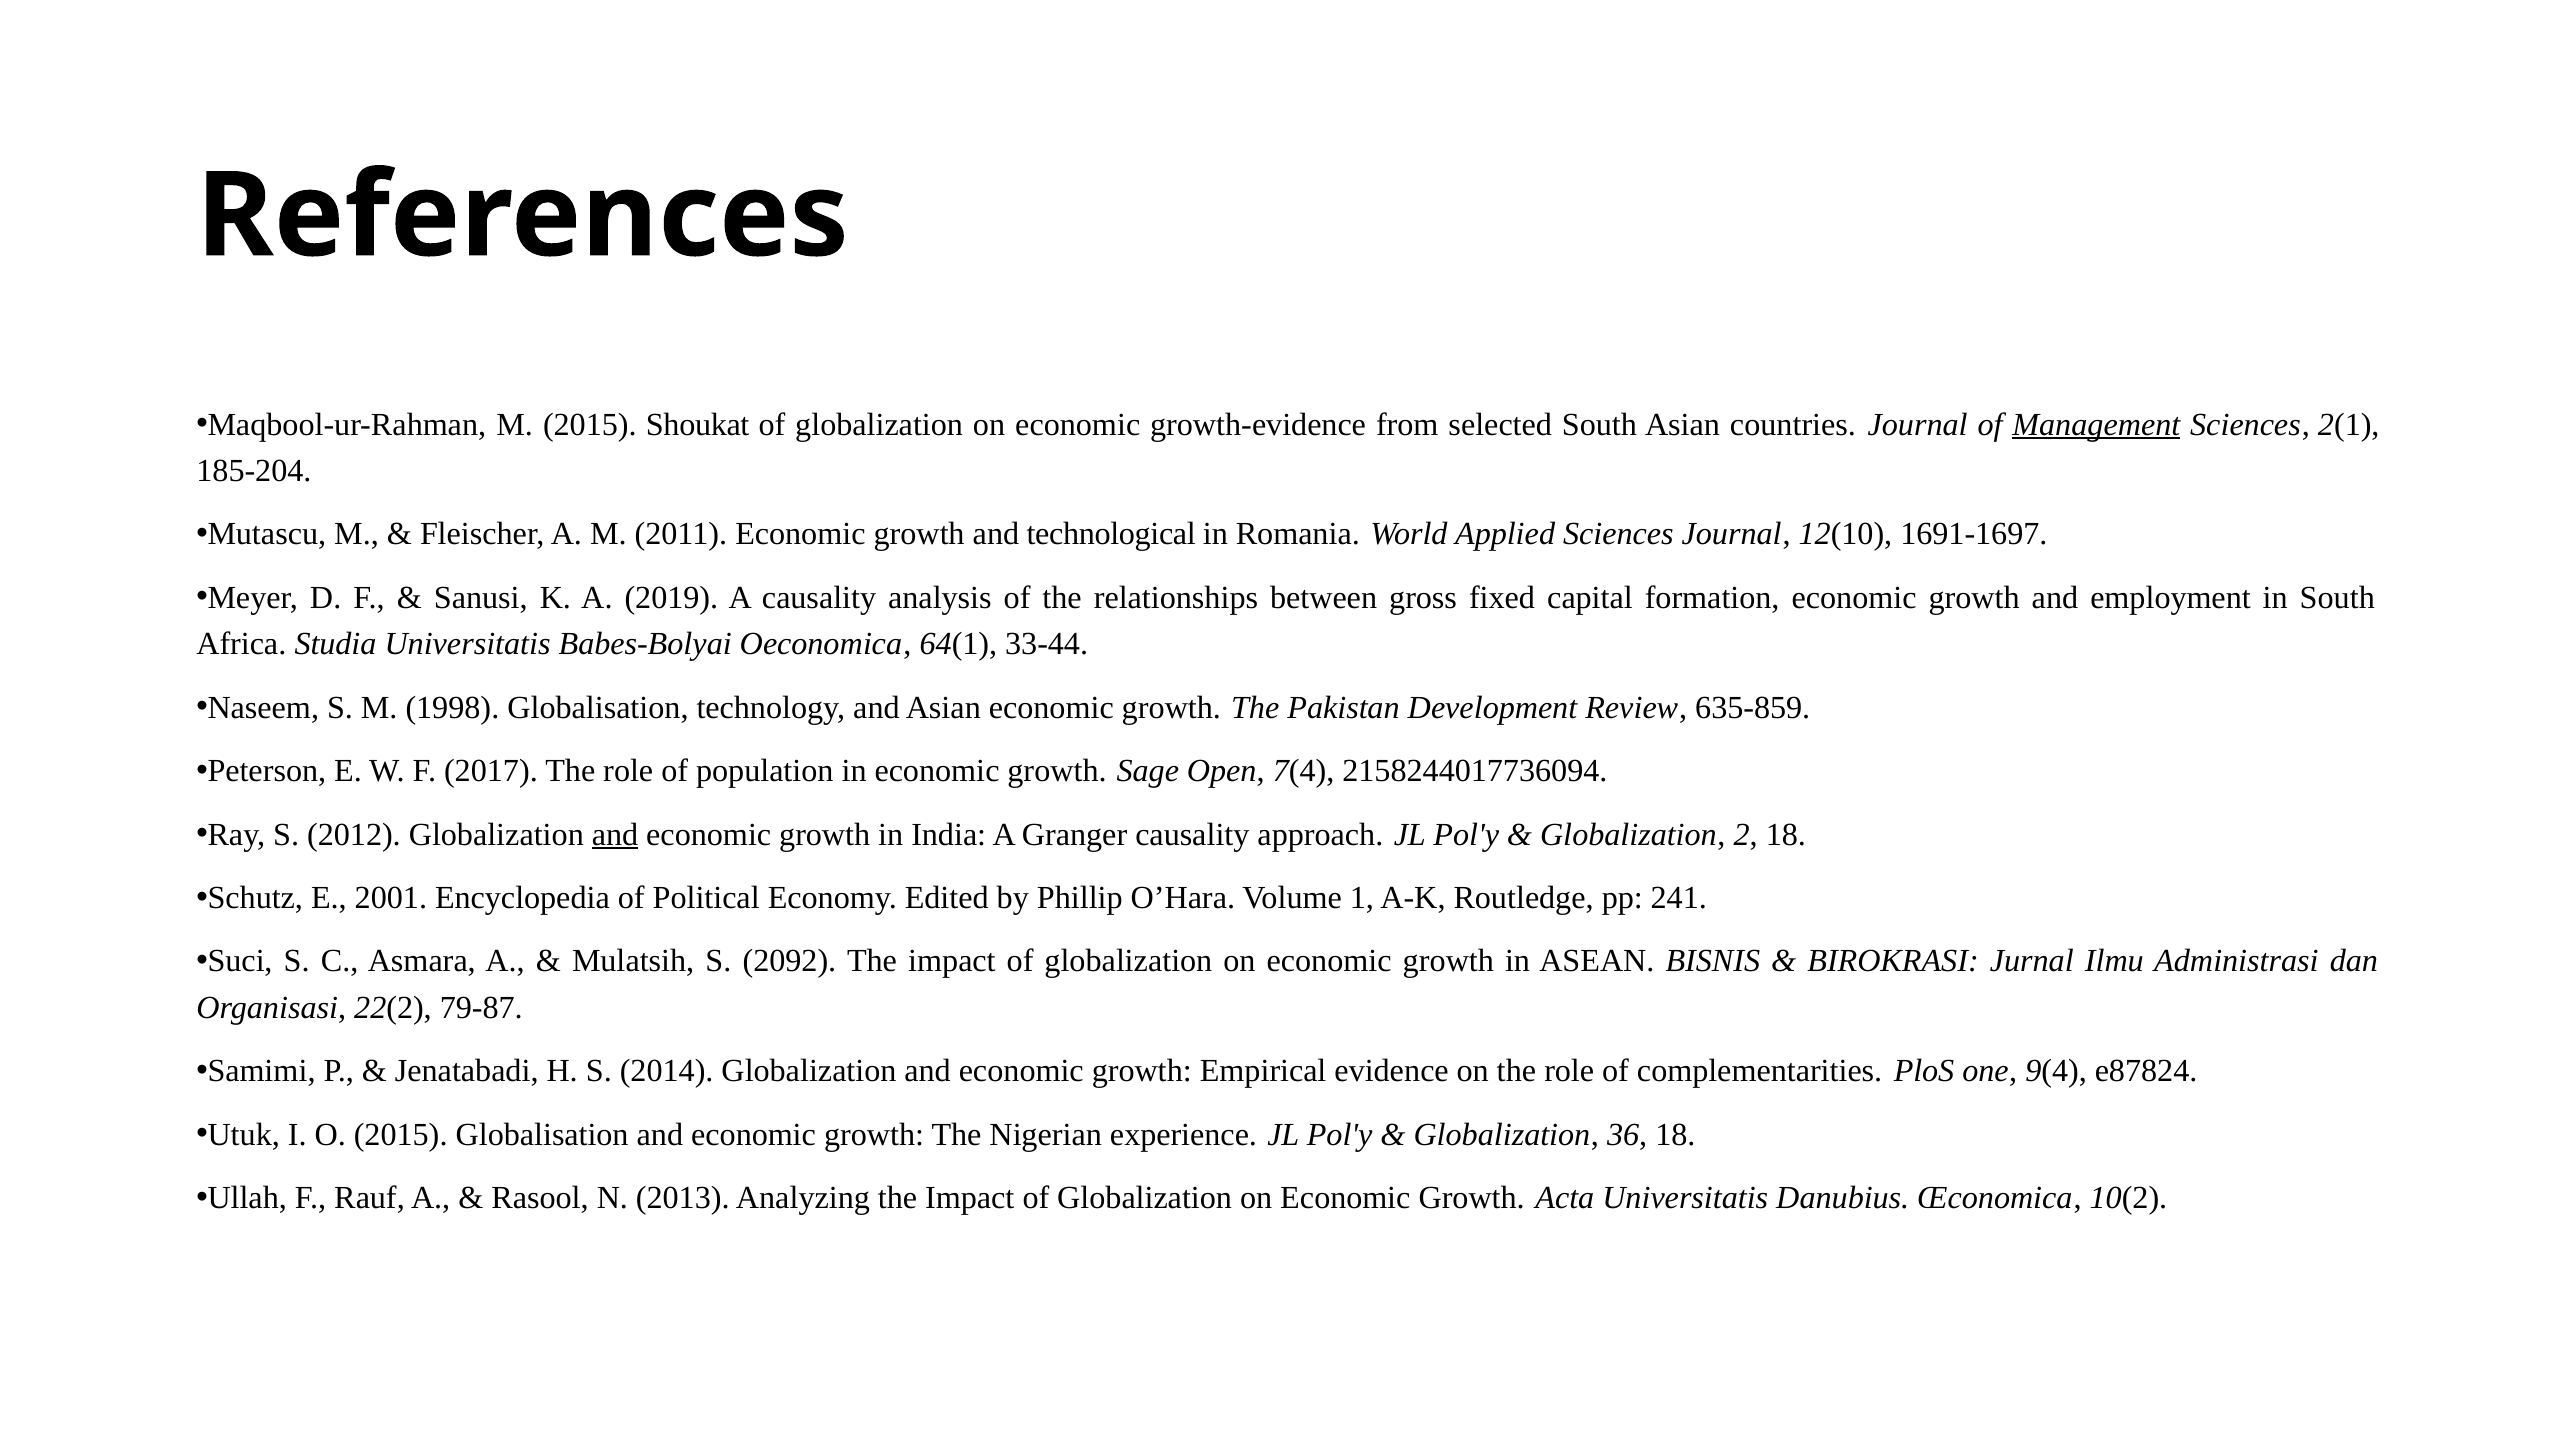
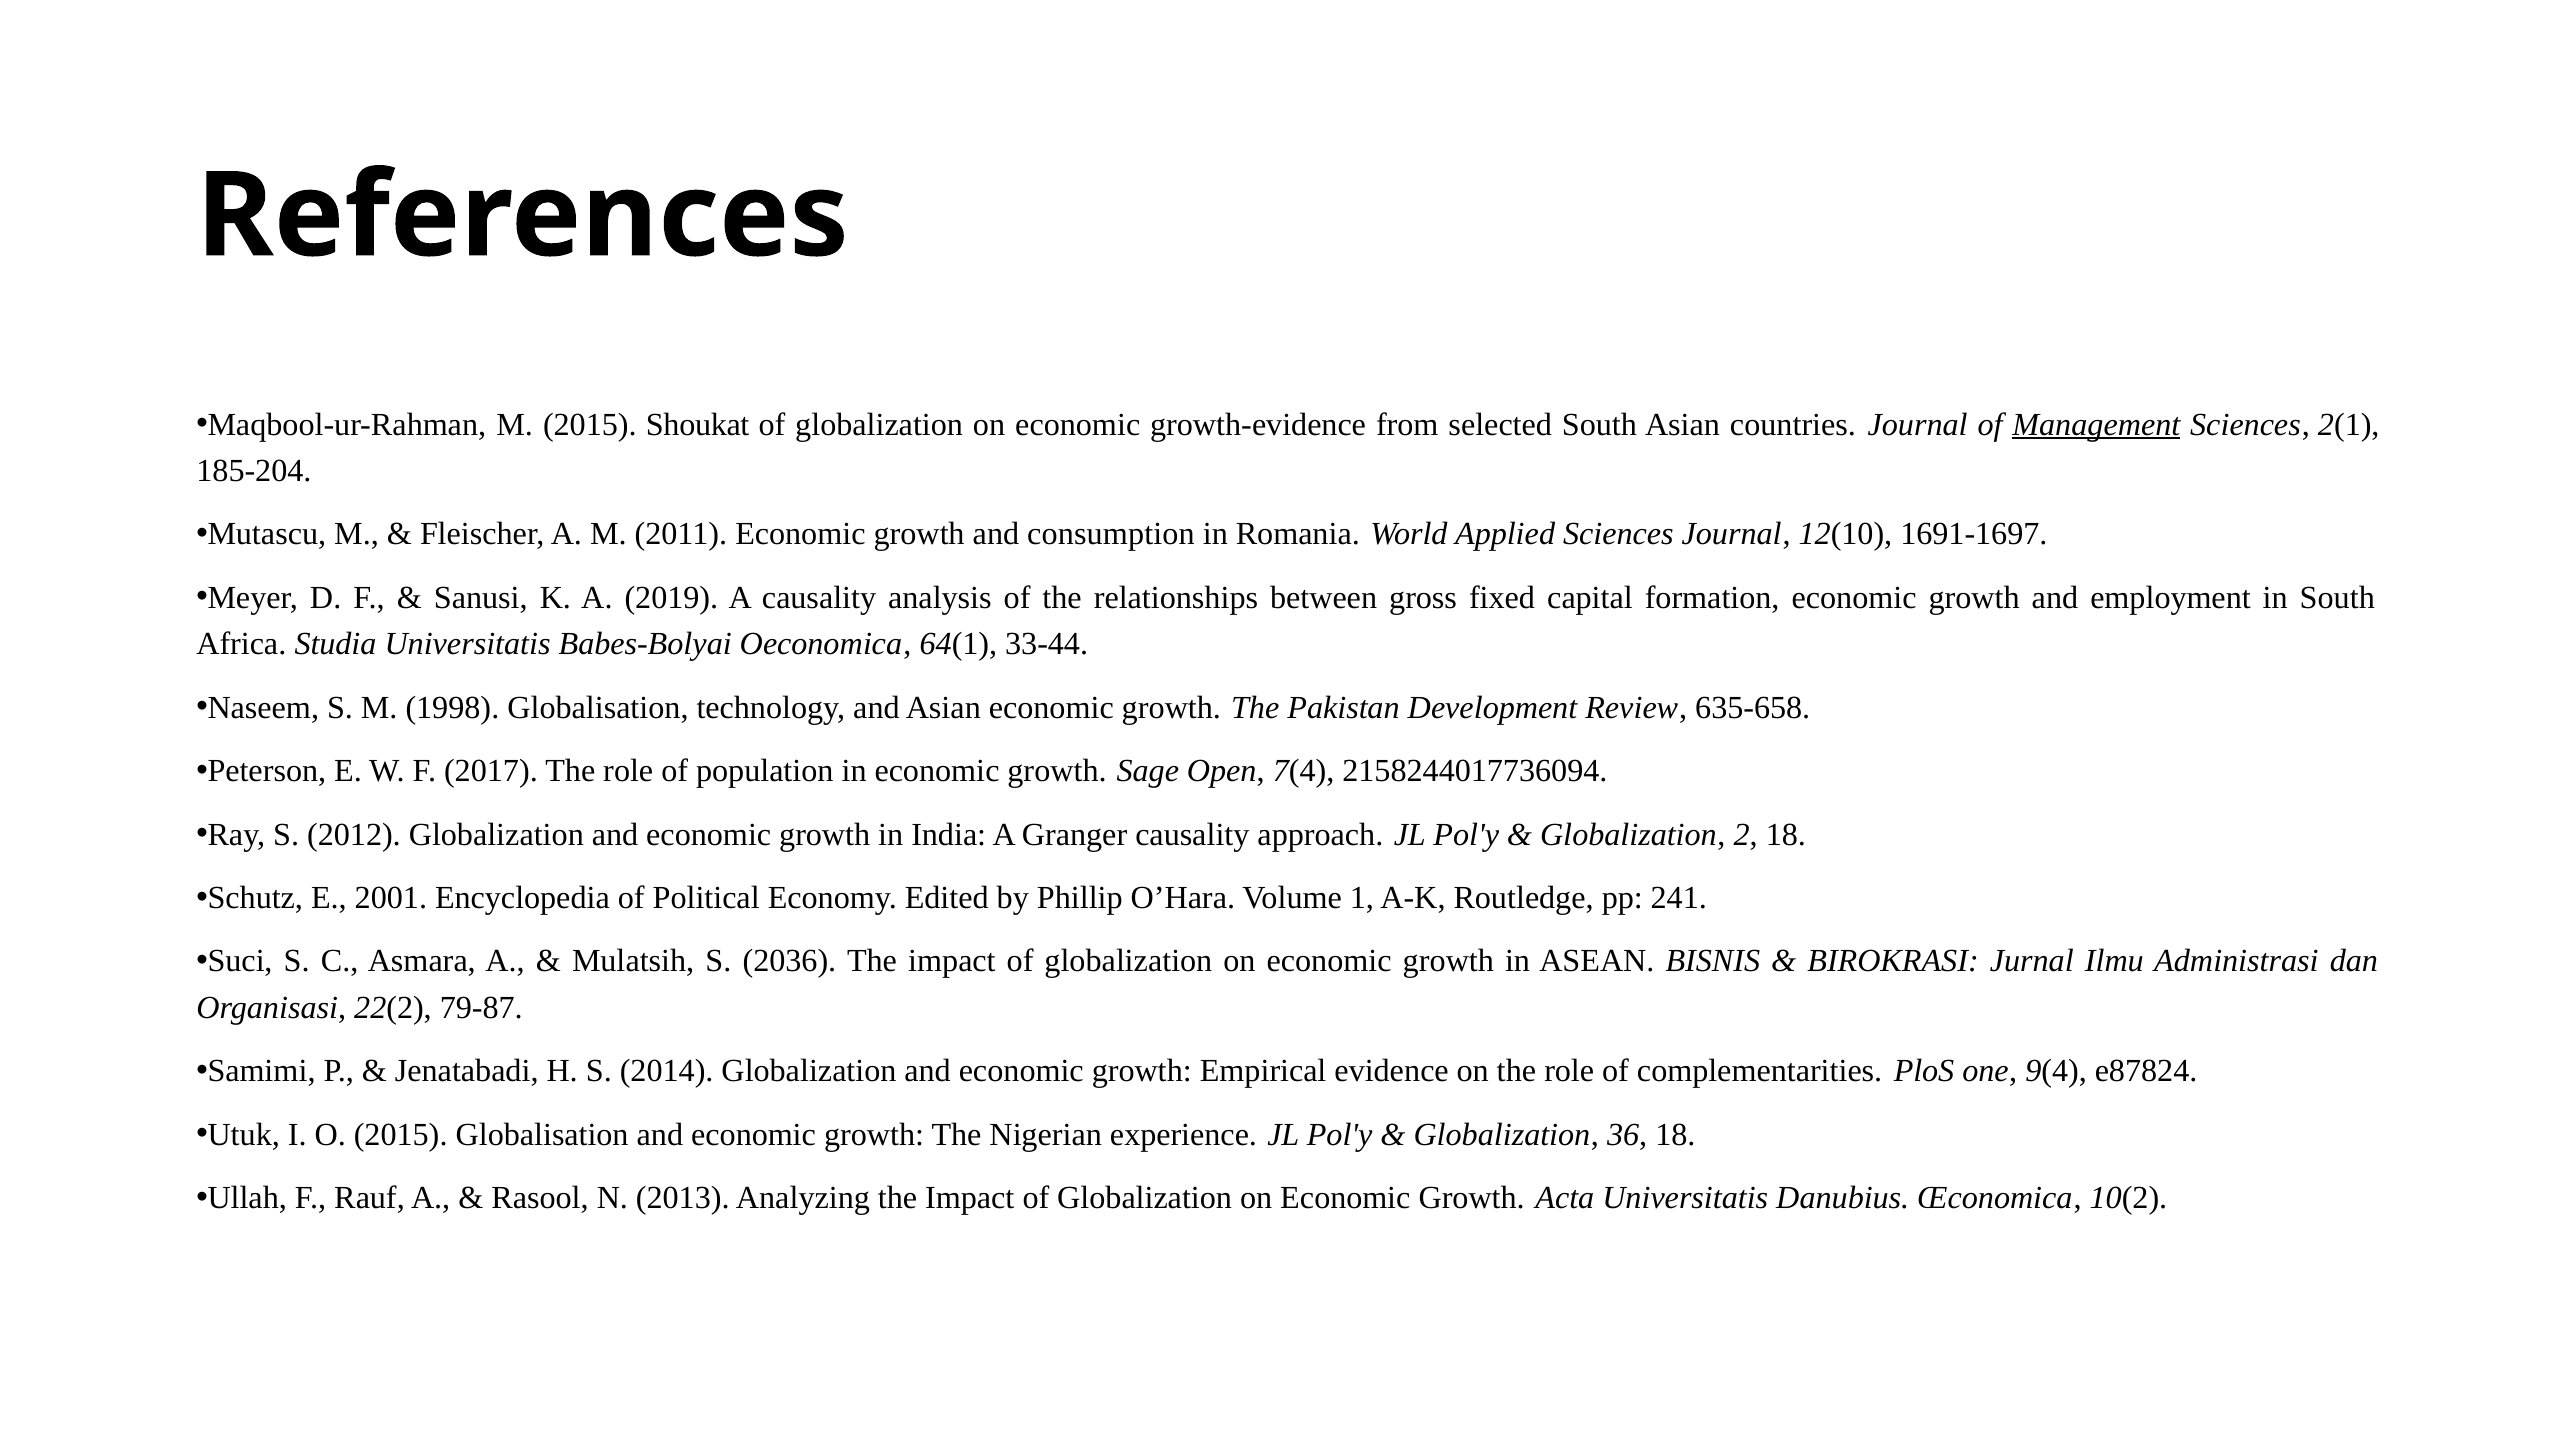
technological: technological -> consumption
635-859: 635-859 -> 635-658
and at (615, 834) underline: present -> none
2092: 2092 -> 2036
